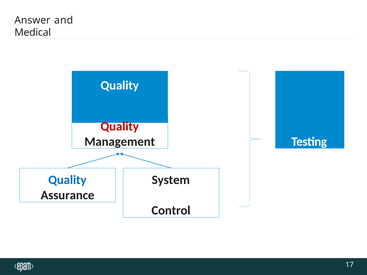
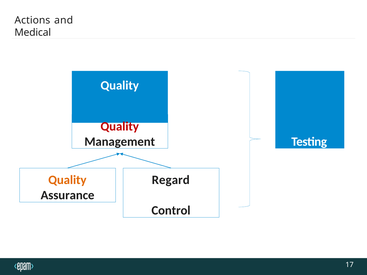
Answer: Answer -> Actions
Quality at (67, 180) colour: blue -> orange
System: System -> Regard
